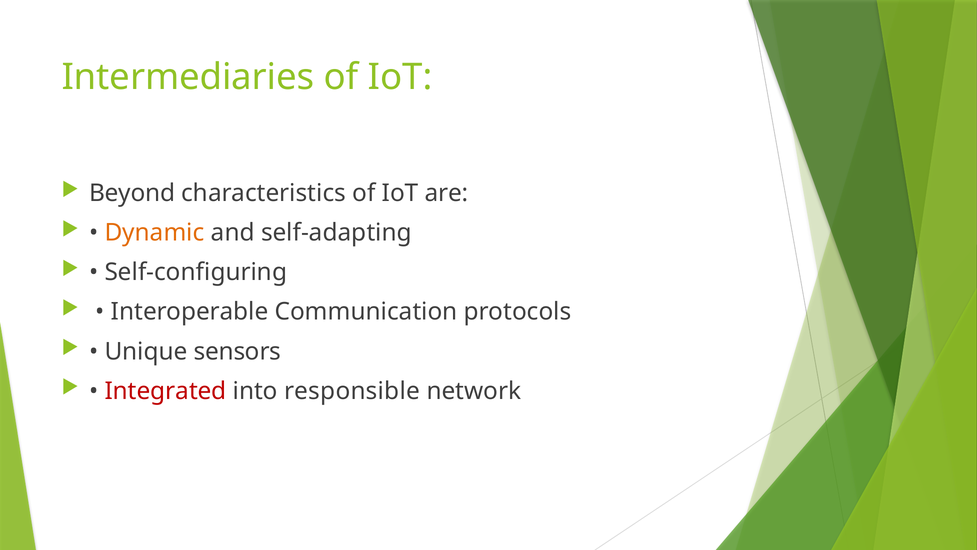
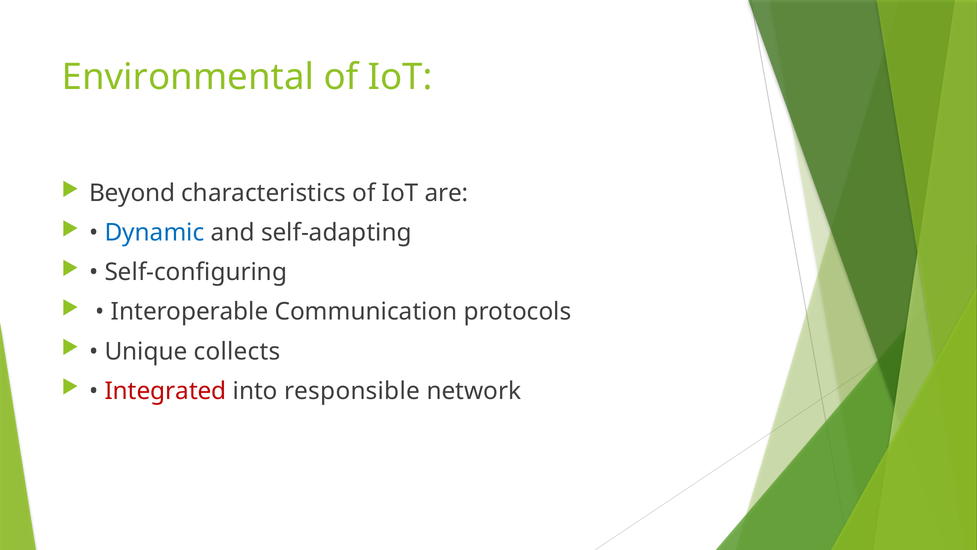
Intermediaries: Intermediaries -> Environmental
Dynamic colour: orange -> blue
sensors: sensors -> collects
